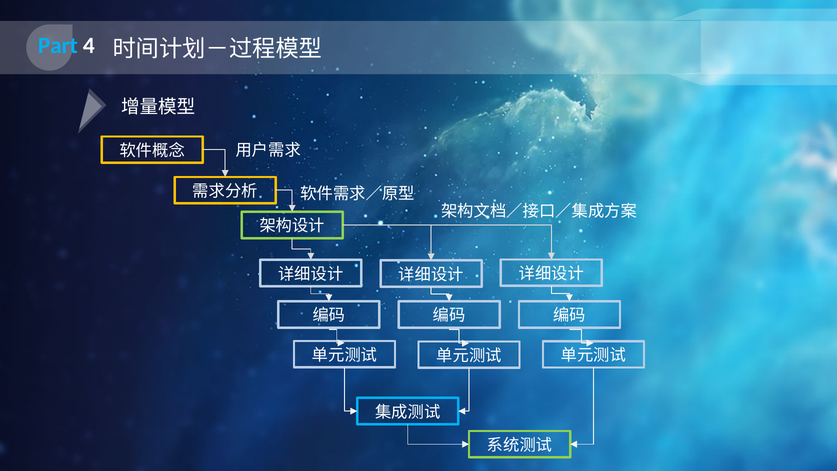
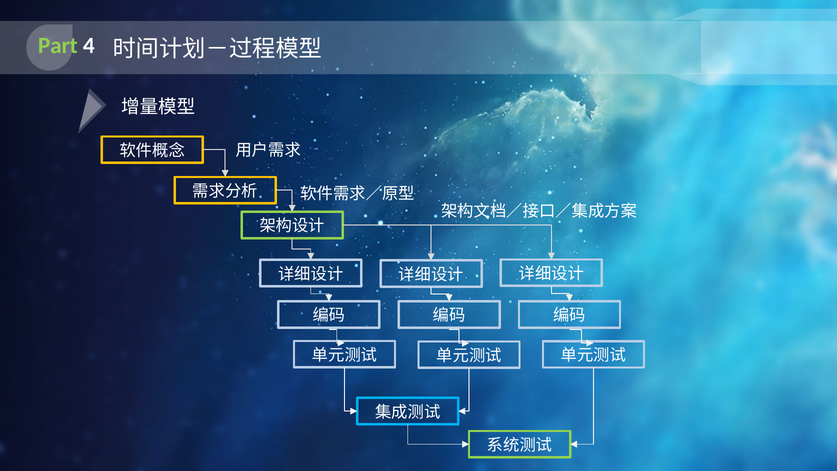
Part colour: light blue -> light green
